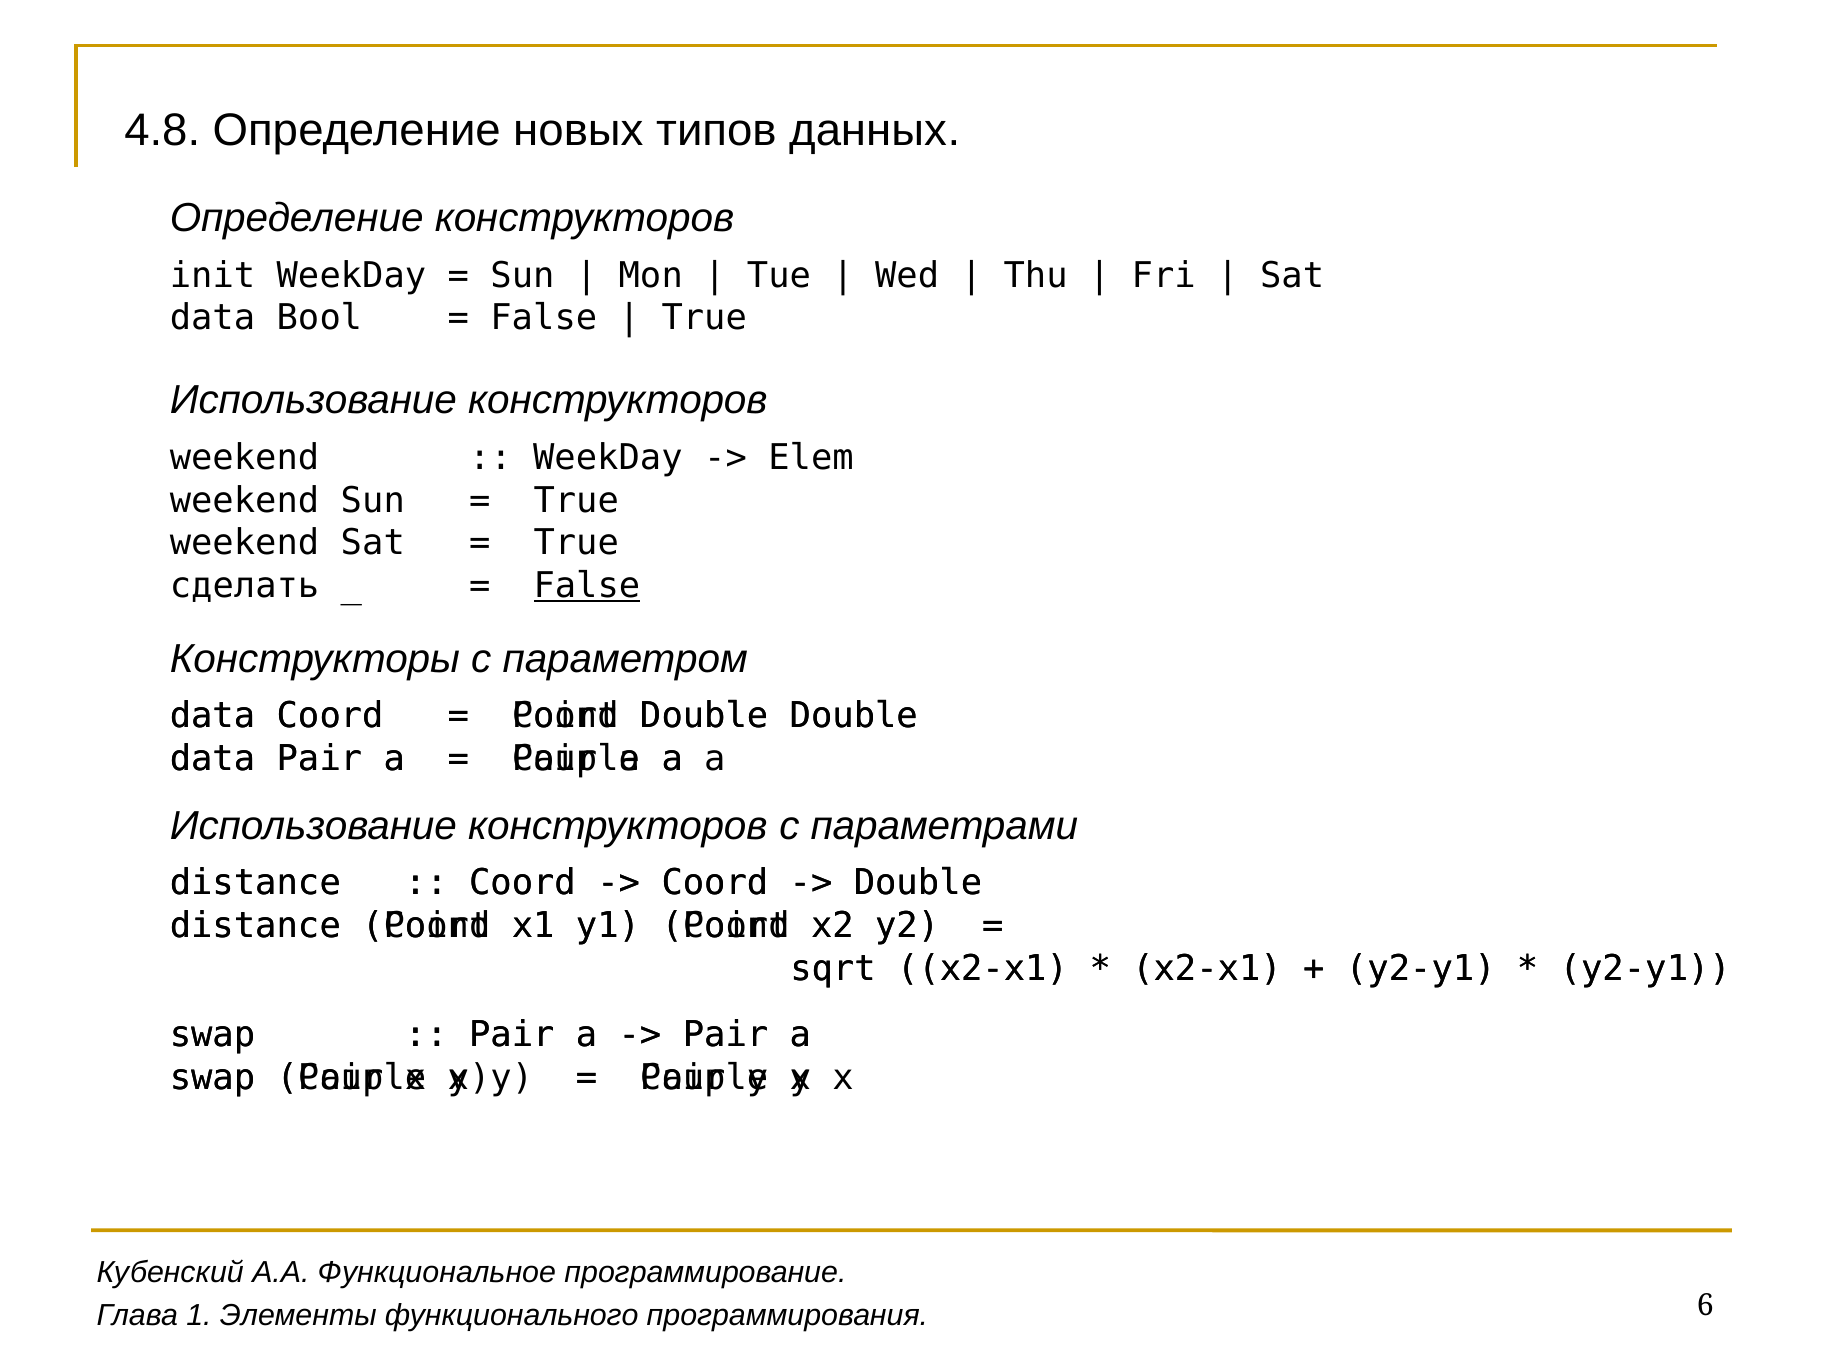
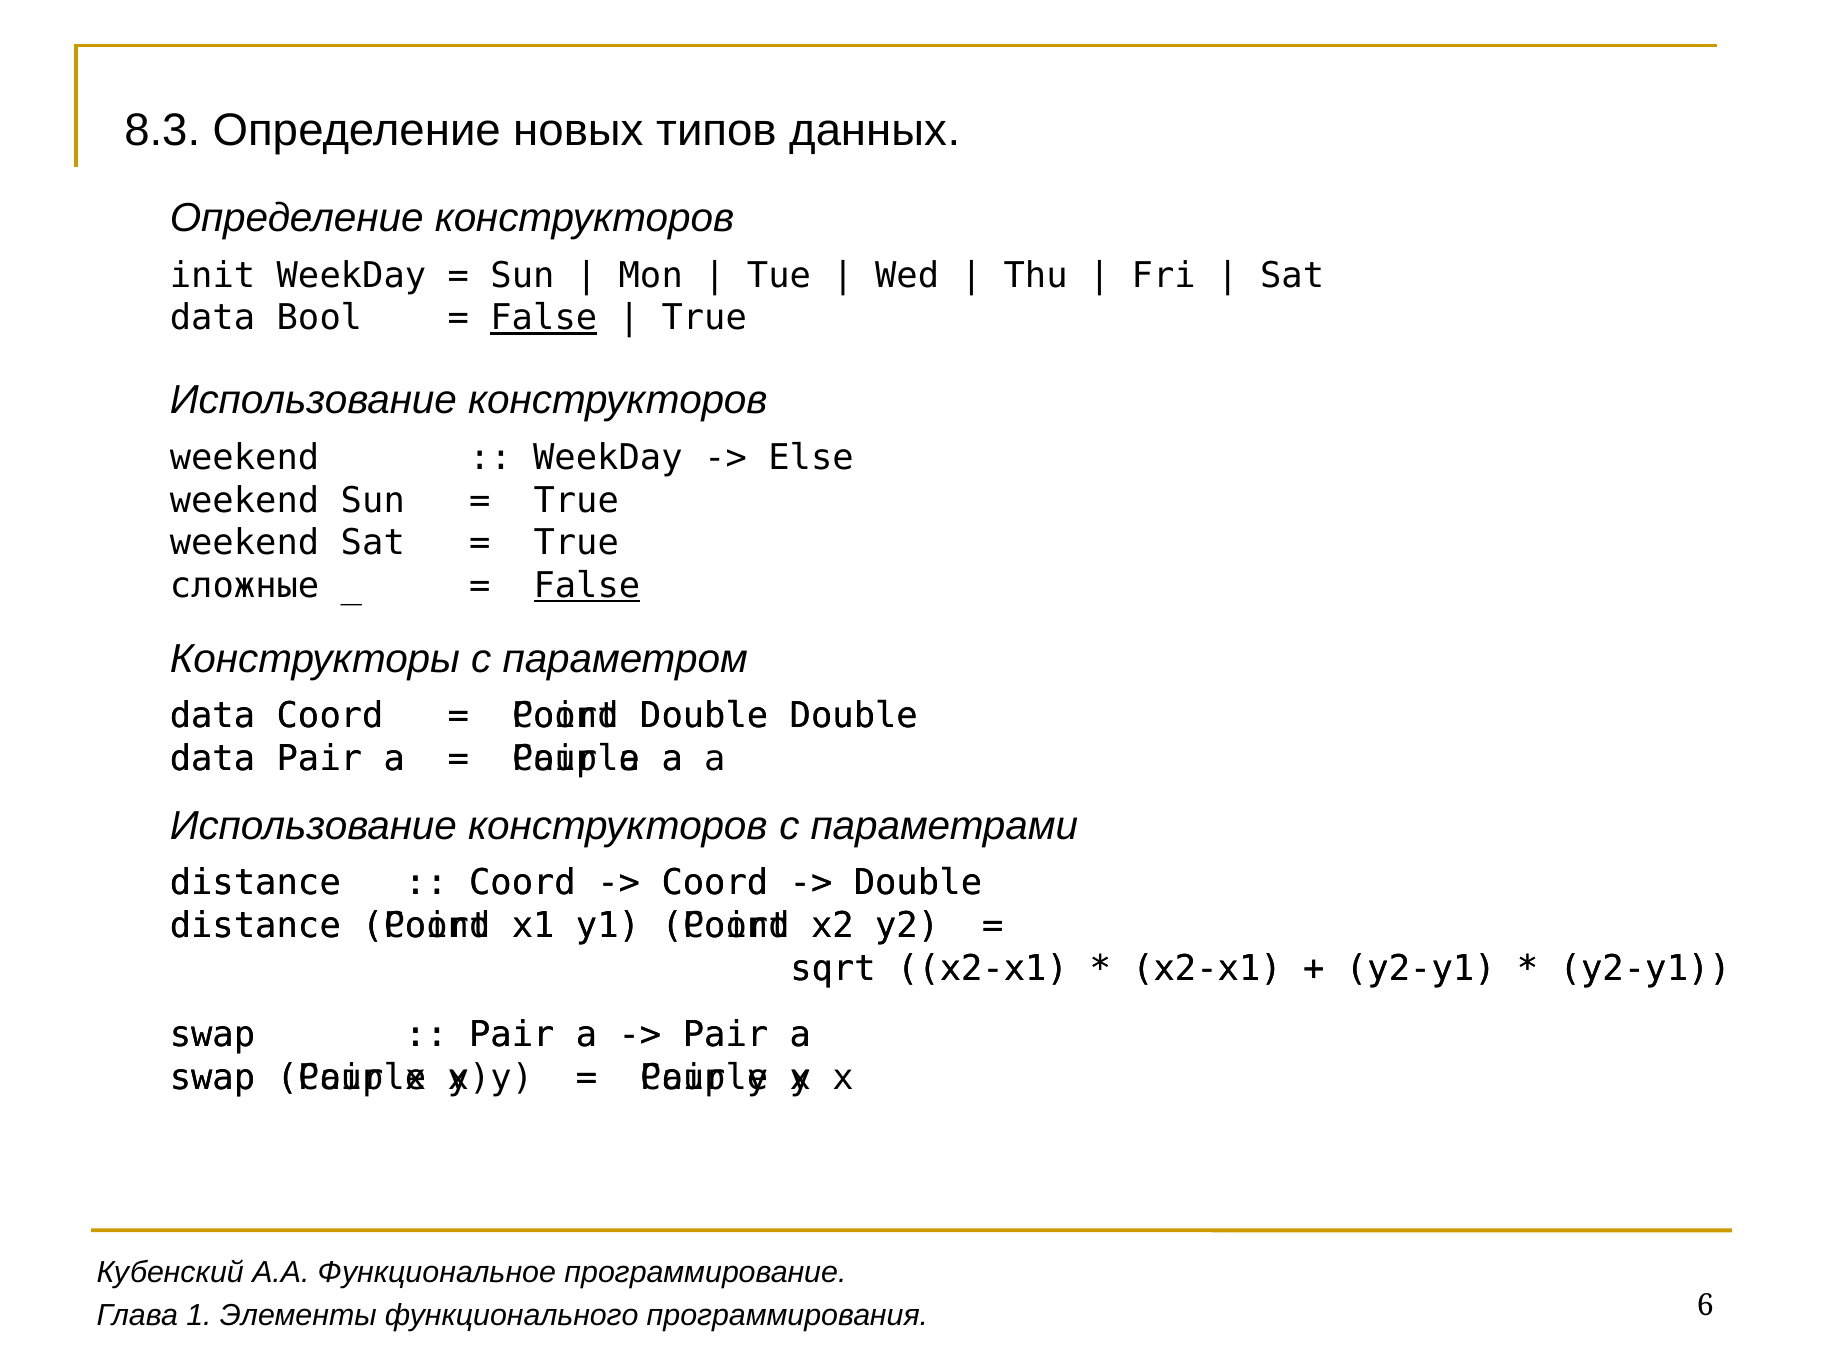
4.8: 4.8 -> 8.3
False at (544, 318) underline: none -> present
Elem: Elem -> Else
сделать: сделать -> сложные
